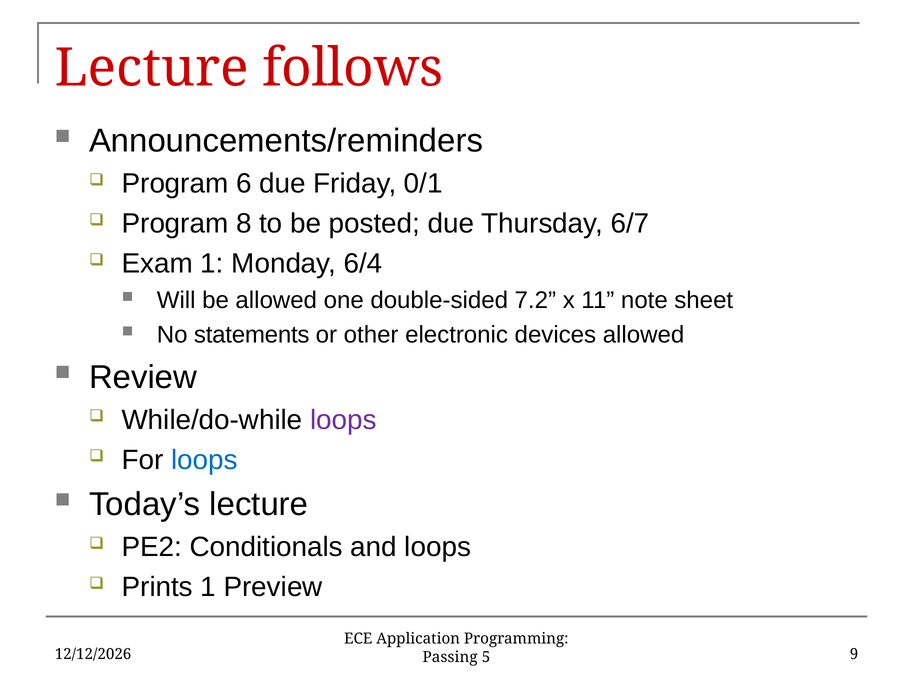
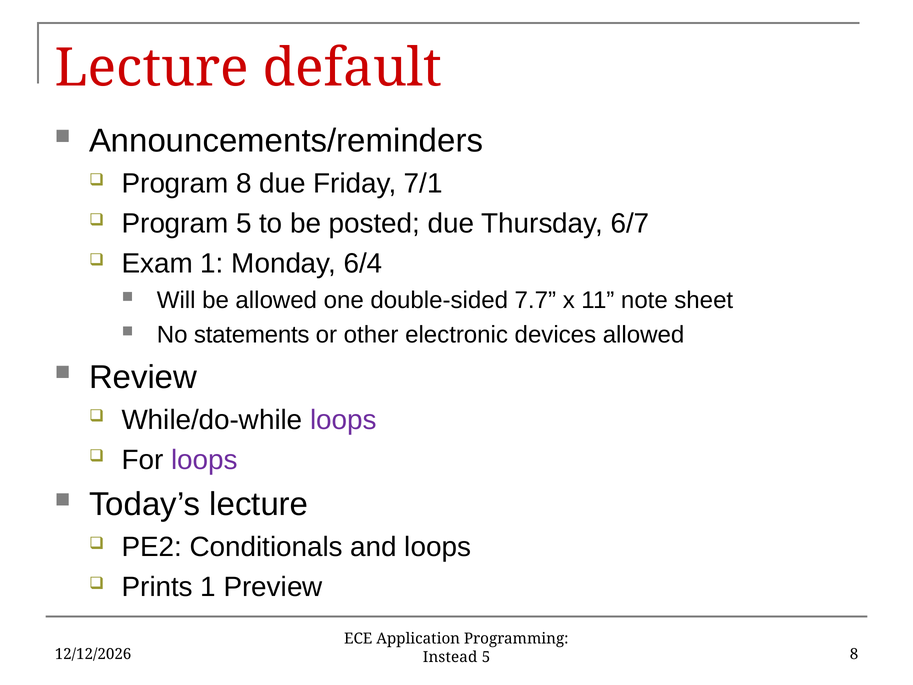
follows: follows -> default
Program 6: 6 -> 8
0/1: 0/1 -> 7/1
Program 8: 8 -> 5
7.2: 7.2 -> 7.7
loops at (204, 460) colour: blue -> purple
Passing: Passing -> Instead
5 9: 9 -> 8
